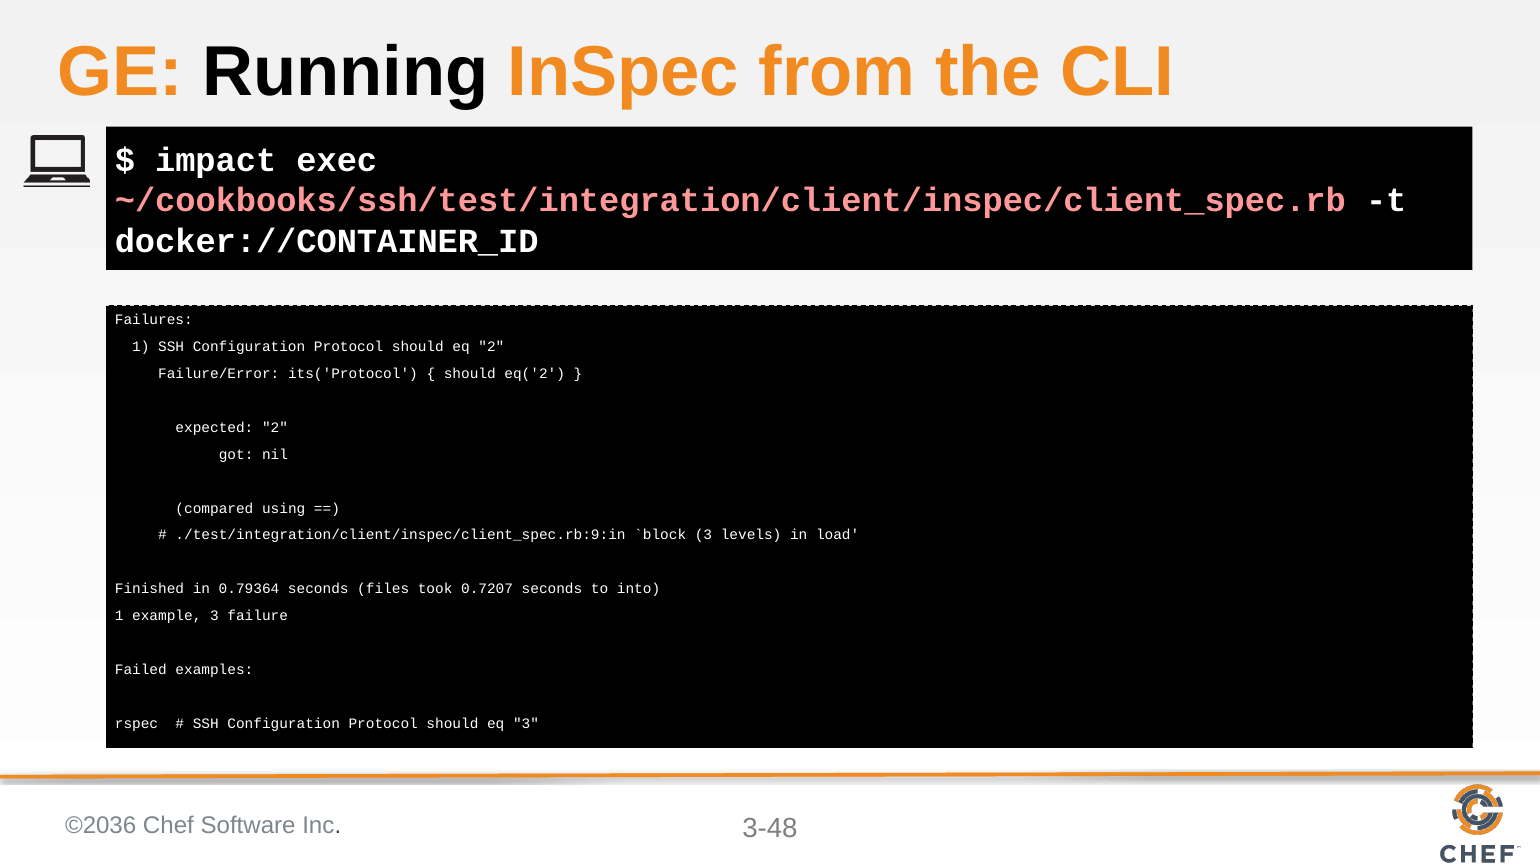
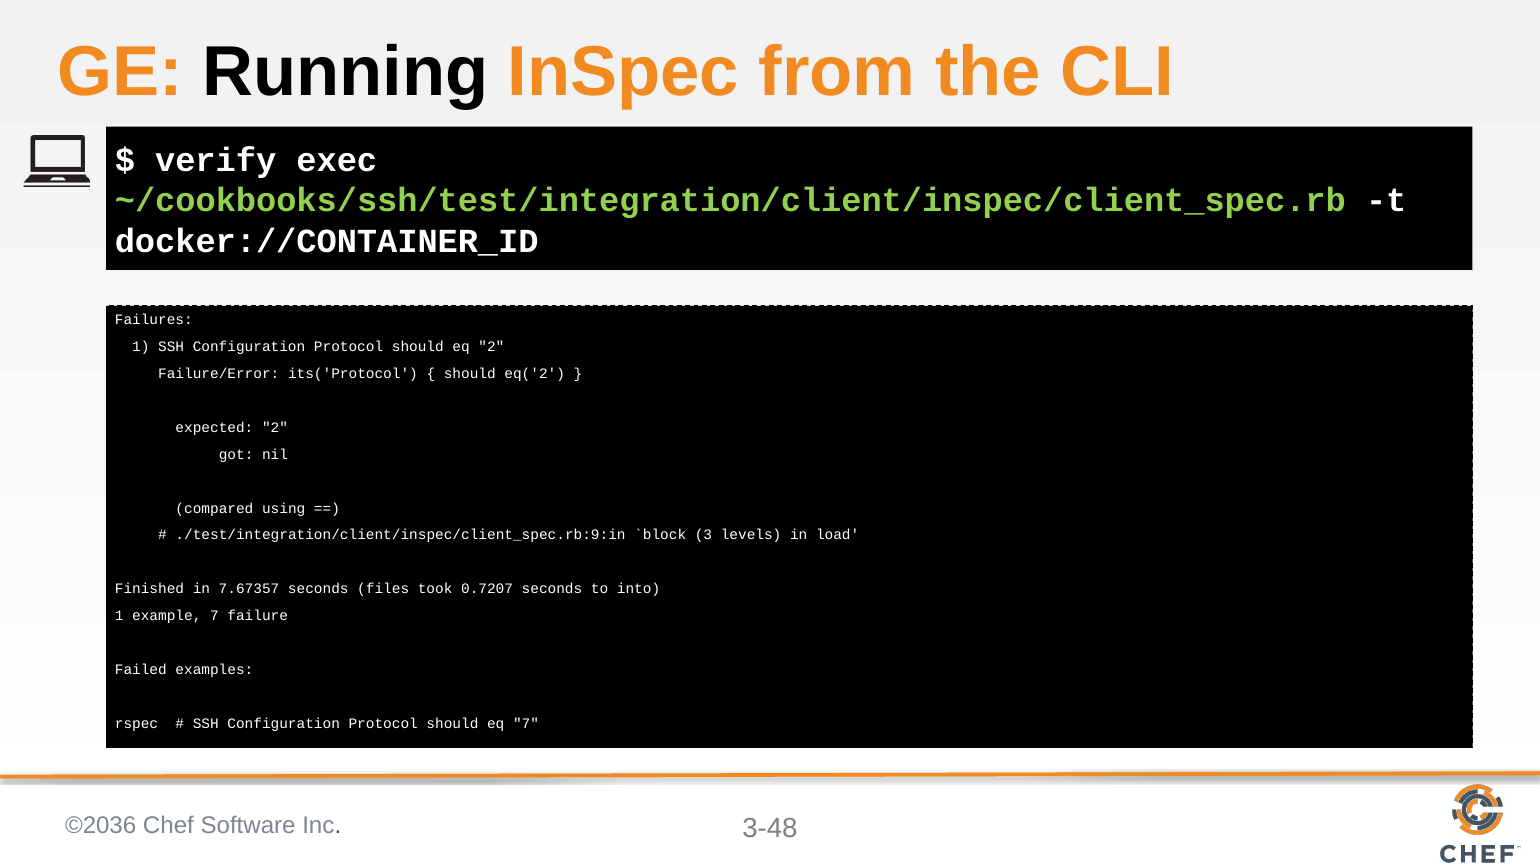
impact: impact -> verify
~/cookbooks/ssh/test/integration/client/inspec/client_spec.rb colour: pink -> light green
0.79364: 0.79364 -> 7.67357
example 3: 3 -> 7
eq 3: 3 -> 7
